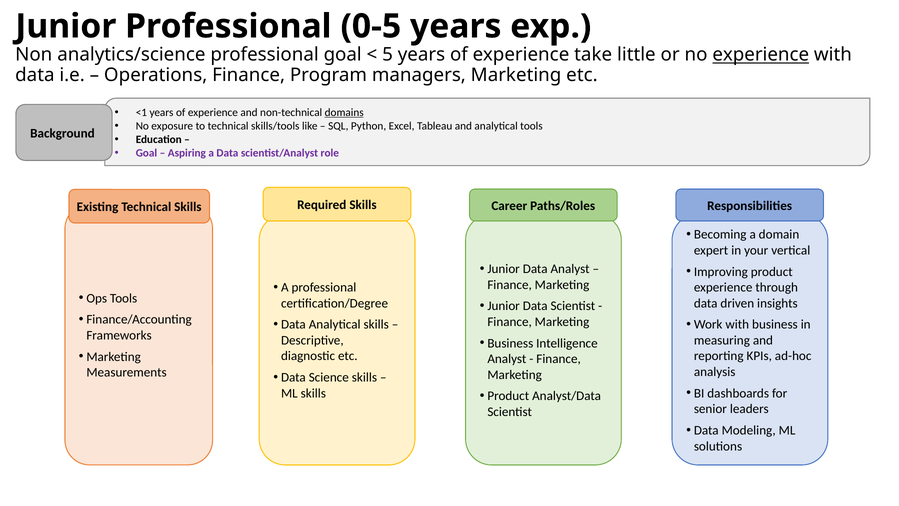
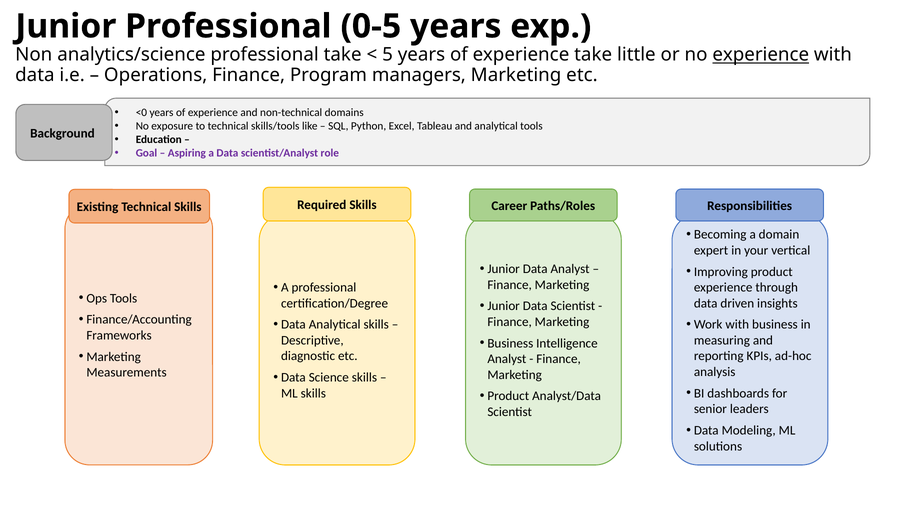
professional goal: goal -> take
<1: <1 -> <0
domains underline: present -> none
